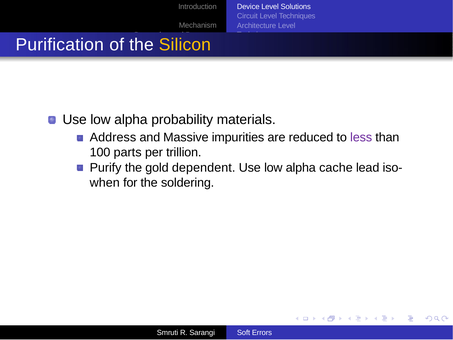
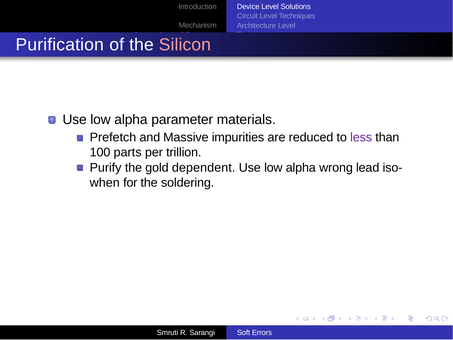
Silicon colour: yellow -> pink
probability: probability -> parameter
Address: Address -> Prefetch
cache: cache -> wrong
